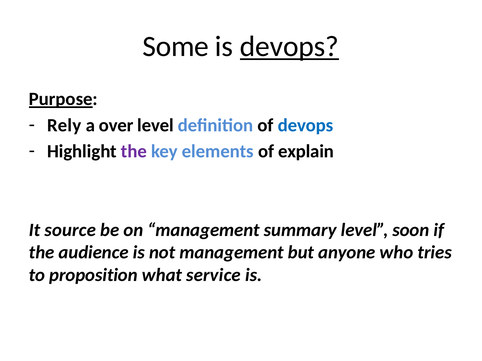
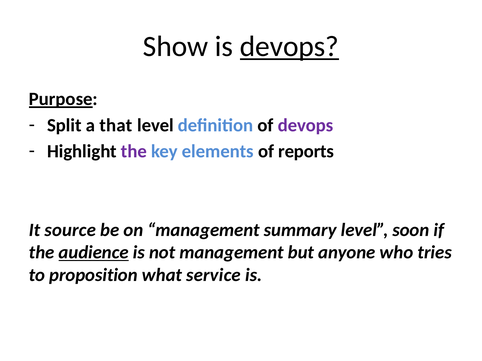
Some: Some -> Show
Rely: Rely -> Split
over: over -> that
devops at (305, 125) colour: blue -> purple
explain: explain -> reports
audience underline: none -> present
